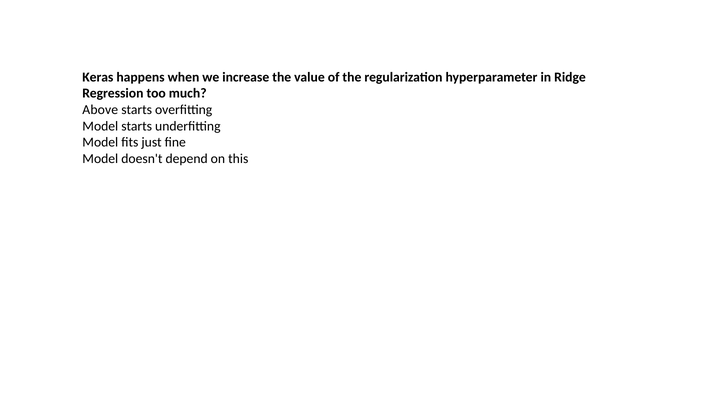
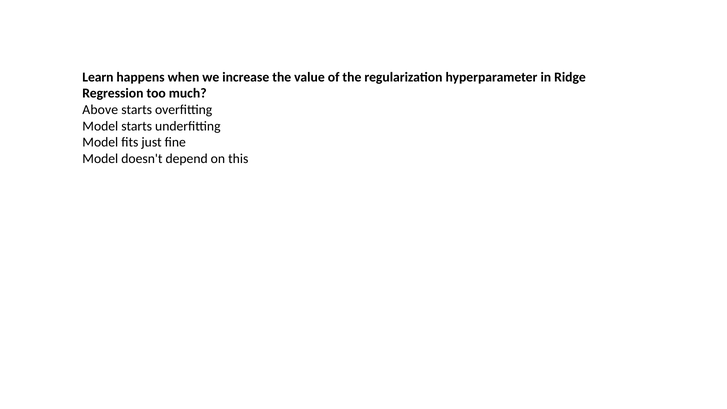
Keras: Keras -> Learn
